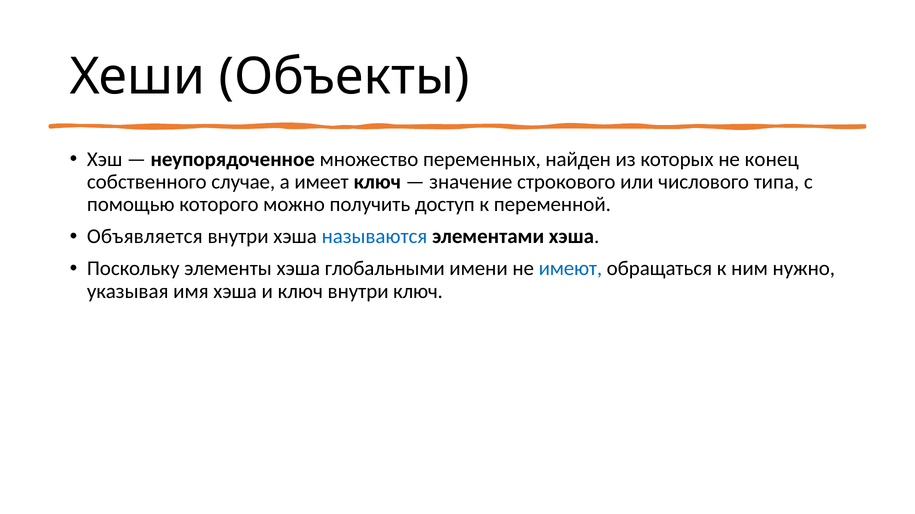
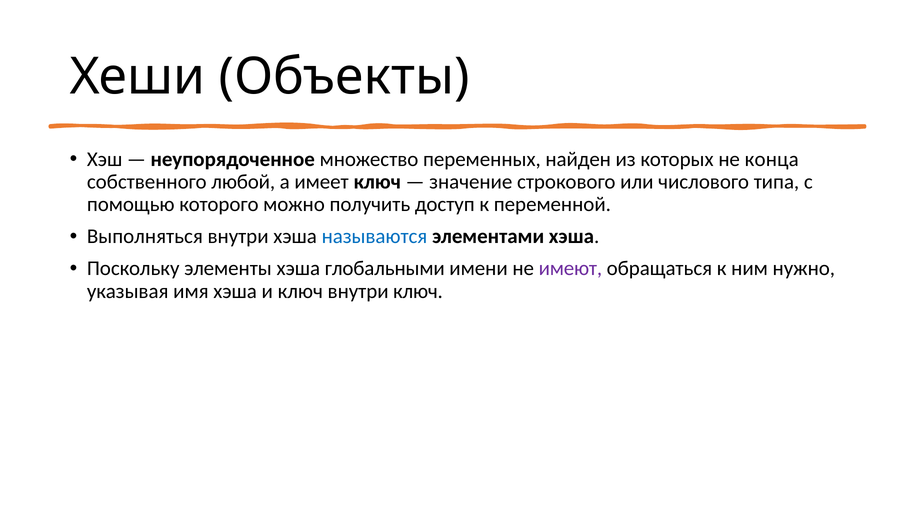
конец: конец -> конца
случае: случае -> любой
Объявляется: Объявляется -> Выполняться
имеют colour: blue -> purple
